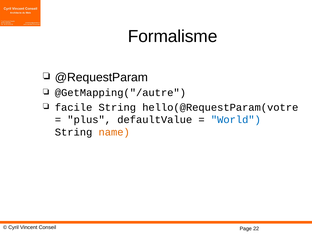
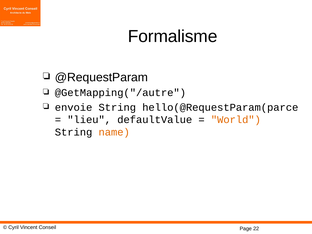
facile: facile -> envoie
hello(@RequestParam(votre: hello(@RequestParam(votre -> hello(@RequestParam(parce
plus: plus -> lieu
World colour: blue -> orange
